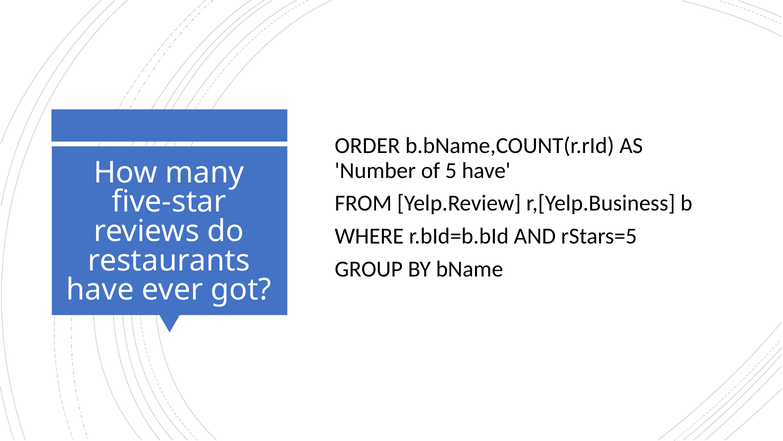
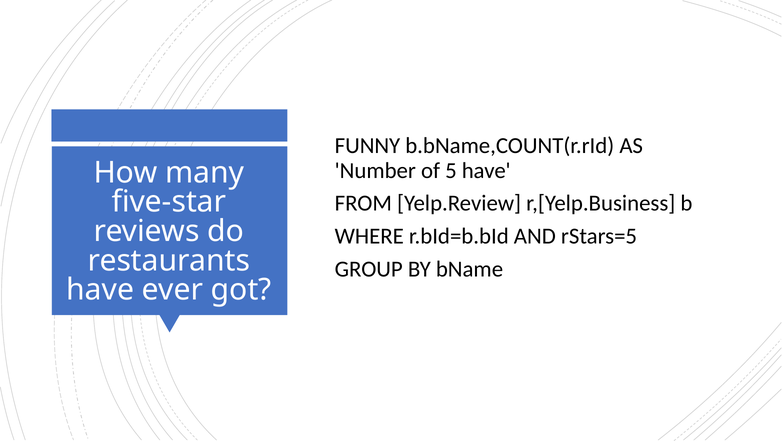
ORDER: ORDER -> FUNNY
